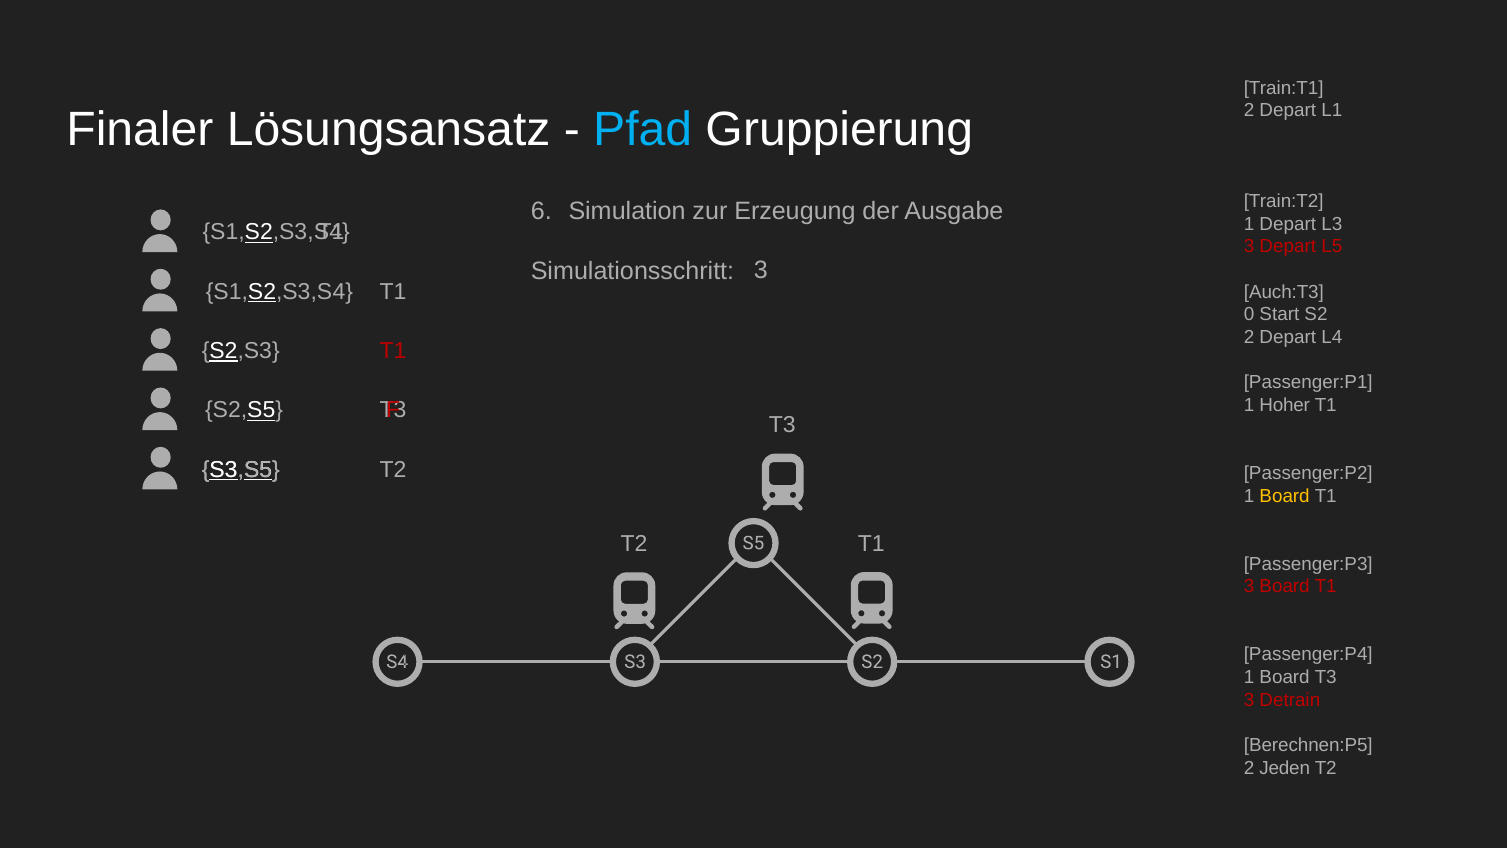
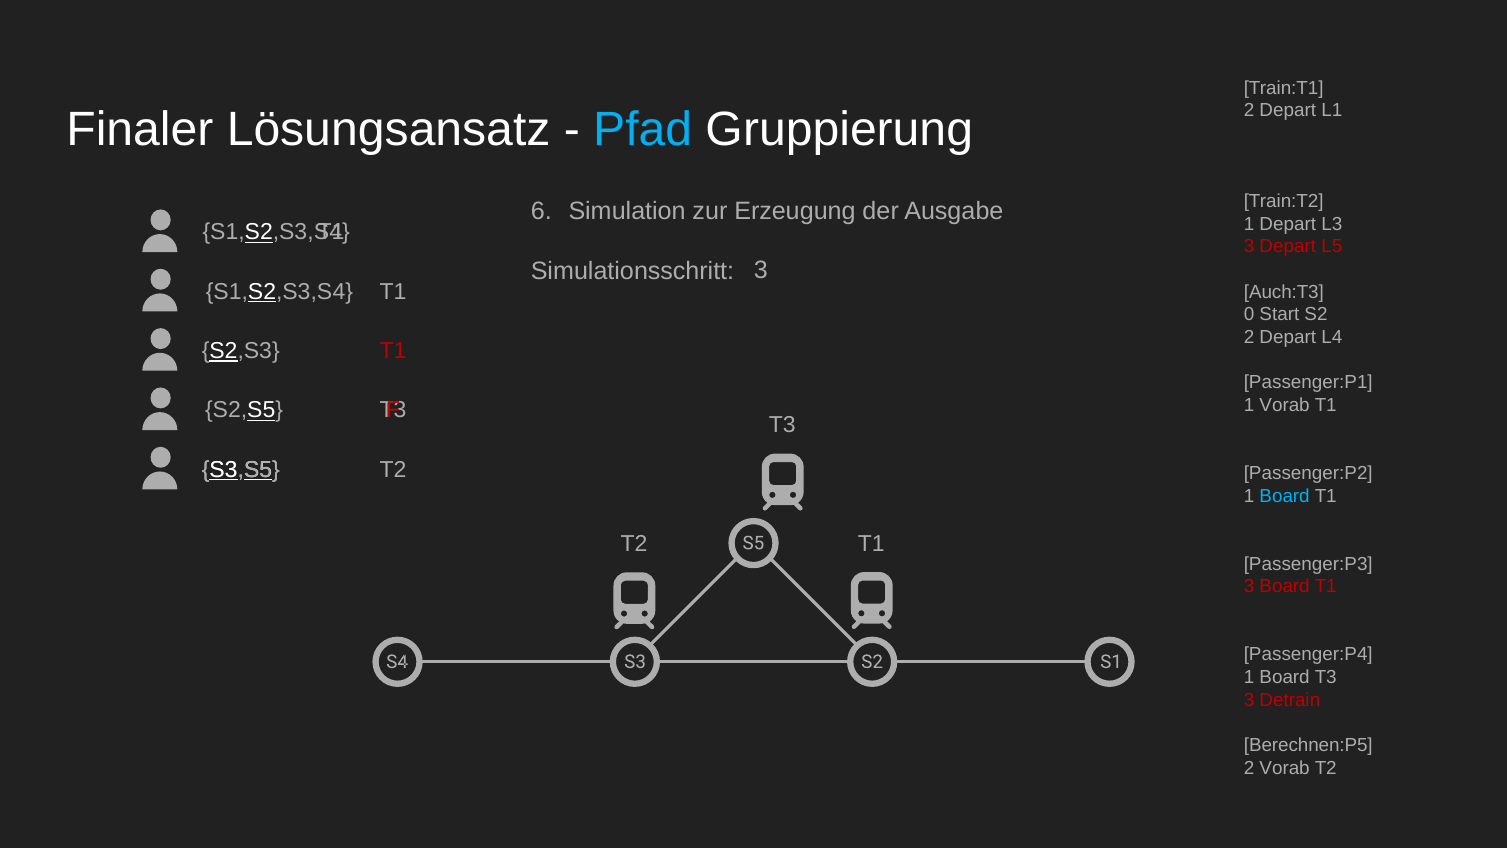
1 Hoher: Hoher -> Vorab
Board at (1285, 496) colour: yellow -> light blue
2 Jeden: Jeden -> Vorab
